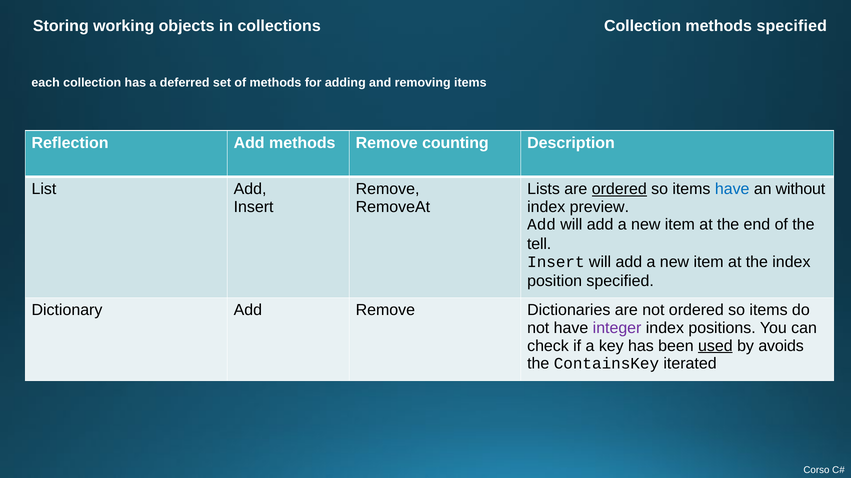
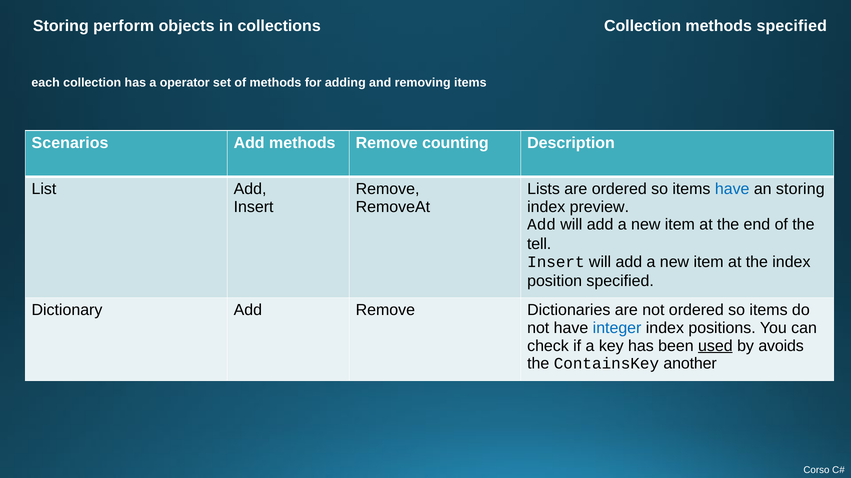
working: working -> perform
deferred: deferred -> operator
Reflection: Reflection -> Scenarios
ordered at (619, 189) underline: present -> none
an without: without -> storing
integer colour: purple -> blue
iterated: iterated -> another
